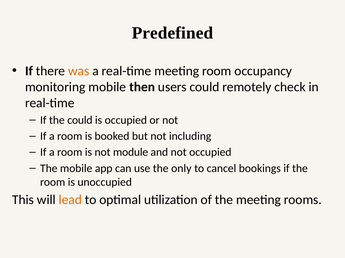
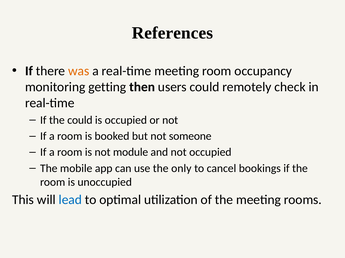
Predefined: Predefined -> References
monitoring mobile: mobile -> getting
including: including -> someone
lead colour: orange -> blue
